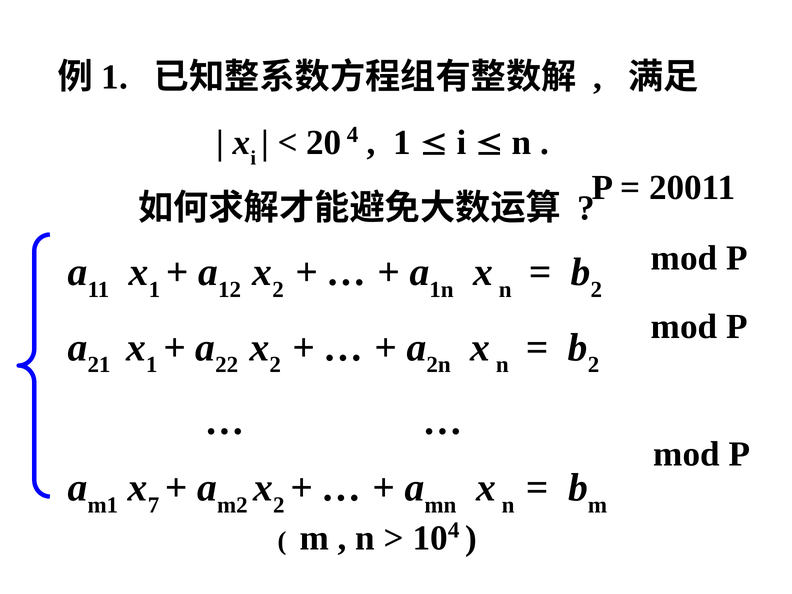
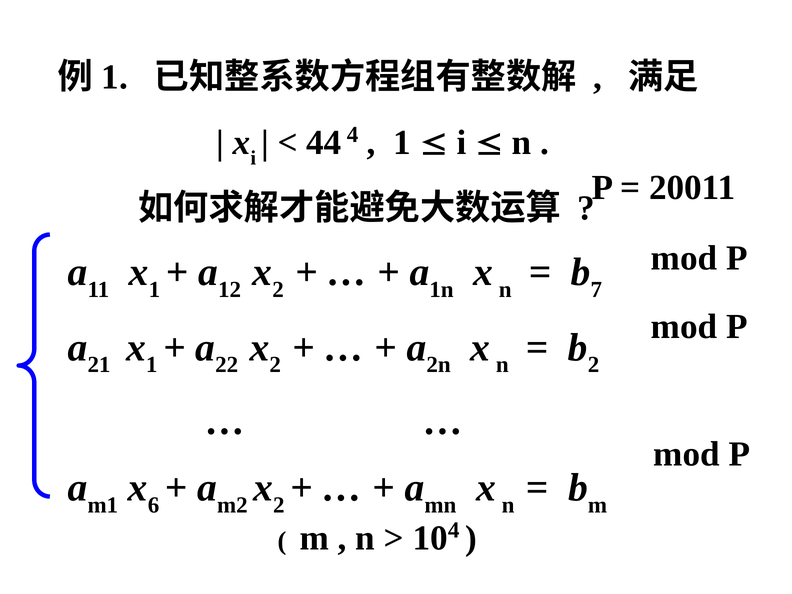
20: 20 -> 44
2 at (596, 290): 2 -> 7
7: 7 -> 6
